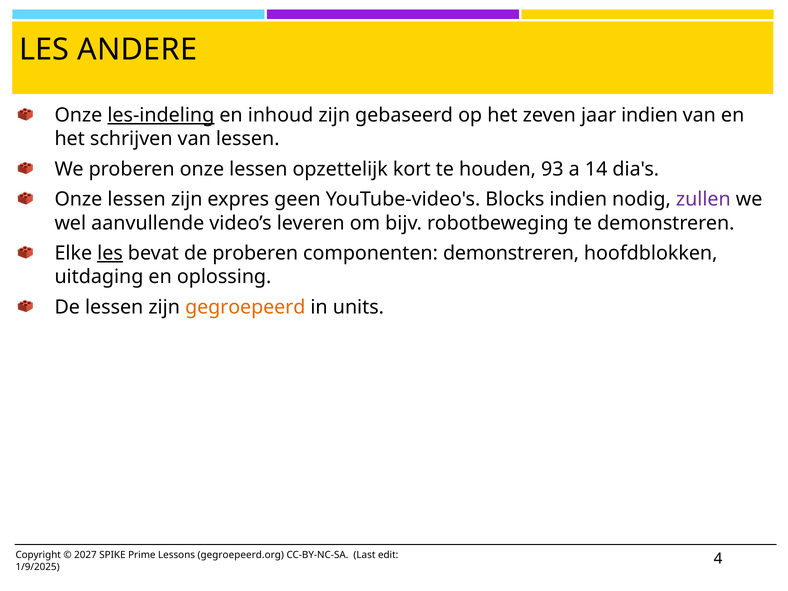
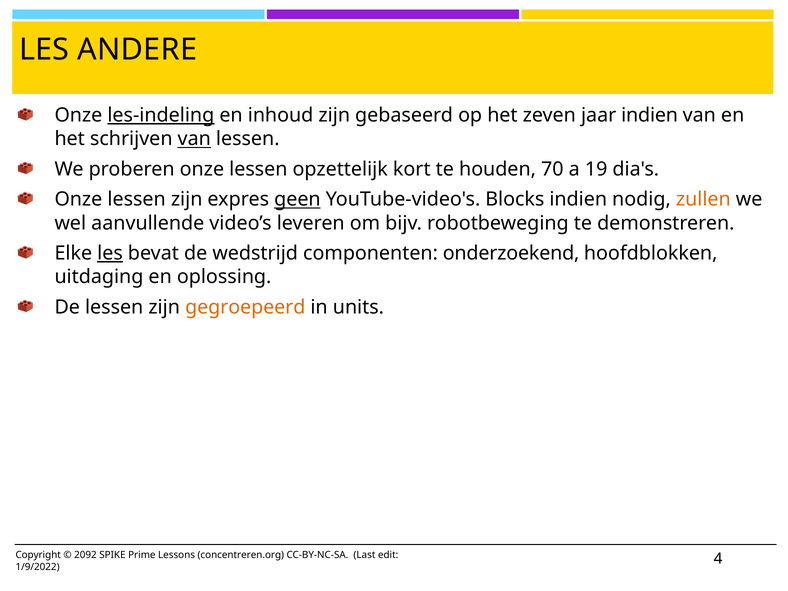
van at (194, 139) underline: none -> present
93: 93 -> 70
14: 14 -> 19
geen underline: none -> present
zullen colour: purple -> orange
de proberen: proberen -> wedstrijd
componenten demonstreren: demonstreren -> onderzoekend
2027: 2027 -> 2092
gegroepeerd.org: gegroepeerd.org -> concentreren.org
1/9/2025: 1/9/2025 -> 1/9/2022
